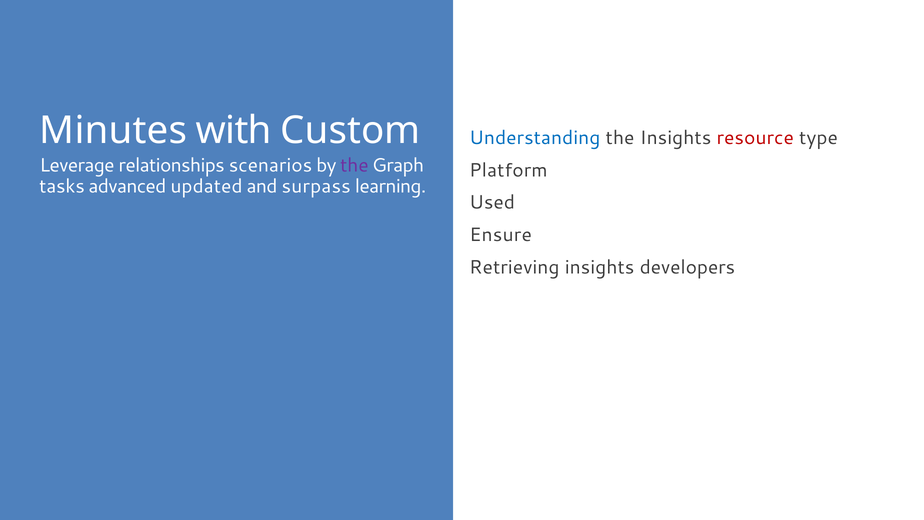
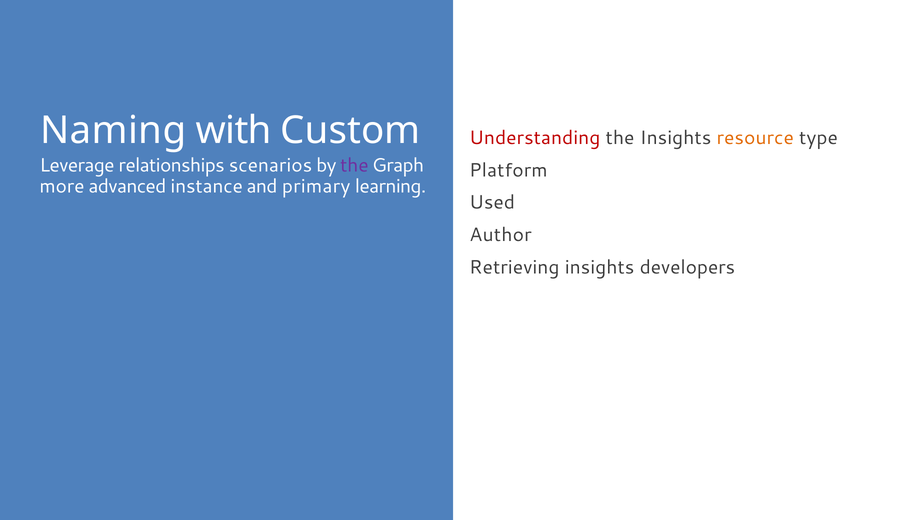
Minutes: Minutes -> Naming
Understanding colour: blue -> red
resource colour: red -> orange
tasks: tasks -> more
updated: updated -> instance
surpass: surpass -> primary
Ensure: Ensure -> Author
